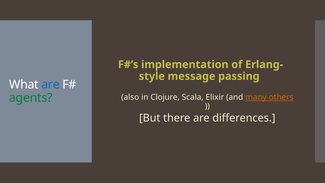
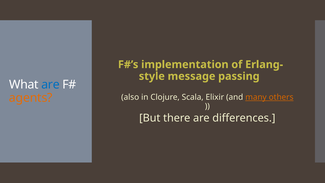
agents colour: green -> orange
